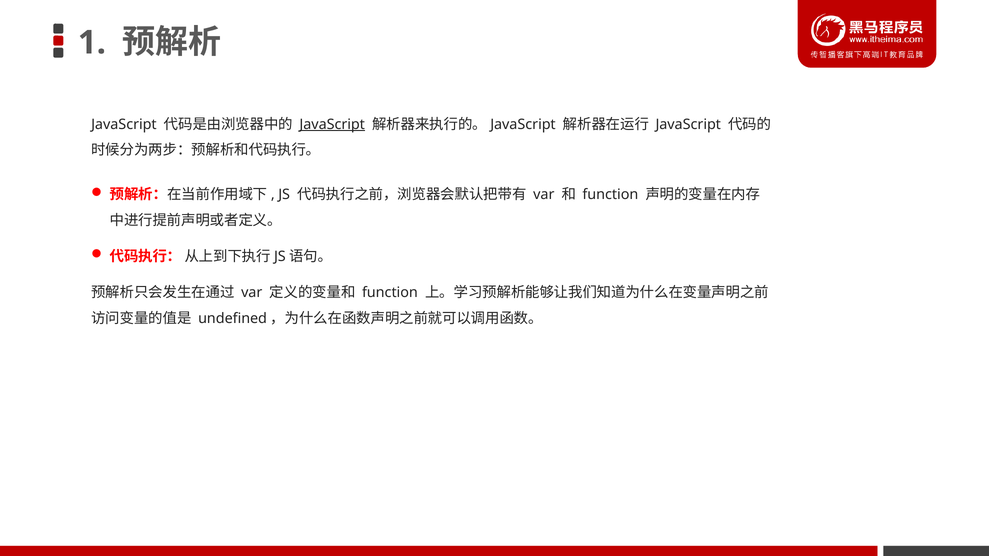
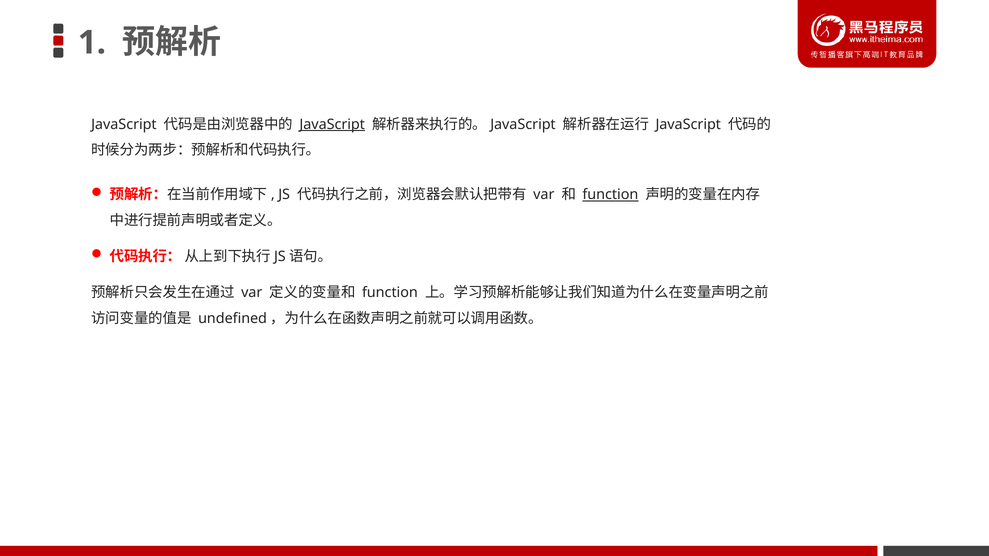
function at (610, 195) underline: none -> present
